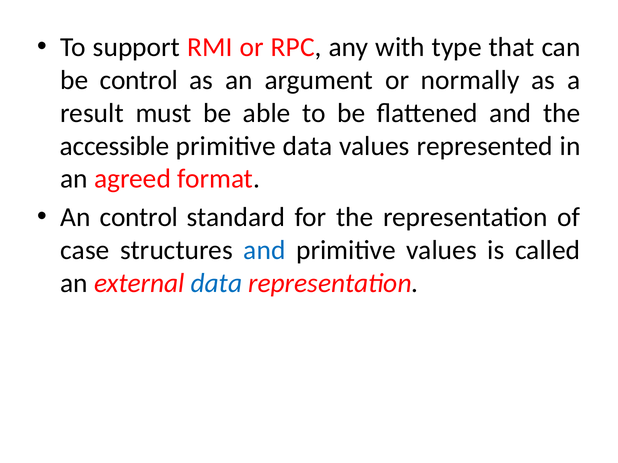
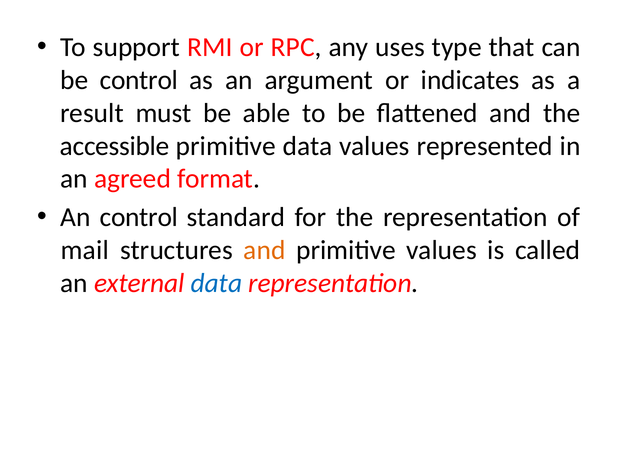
with: with -> uses
normally: normally -> indicates
case: case -> mail
and at (264, 251) colour: blue -> orange
